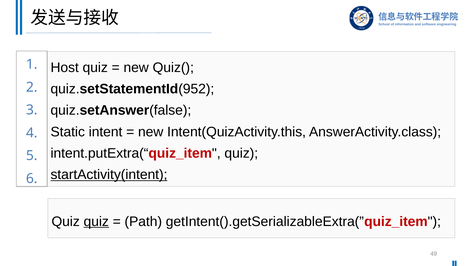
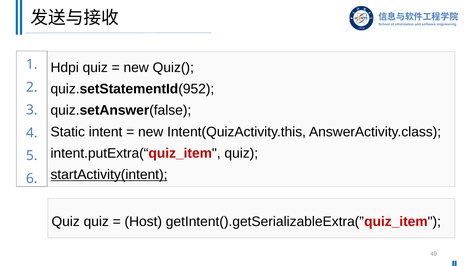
Host: Host -> Hdpi
quiz at (96, 222) underline: present -> none
Path: Path -> Host
